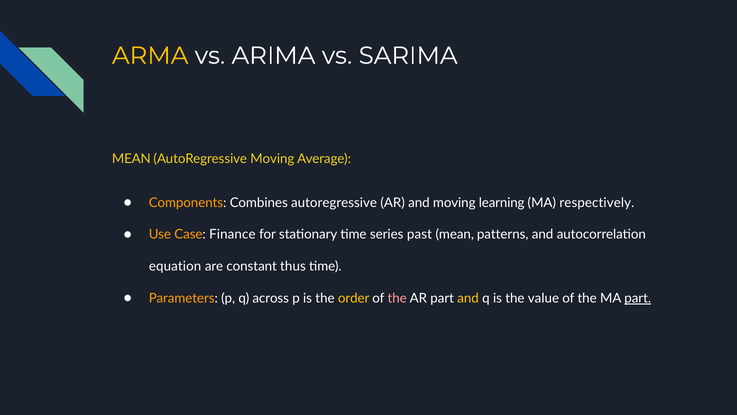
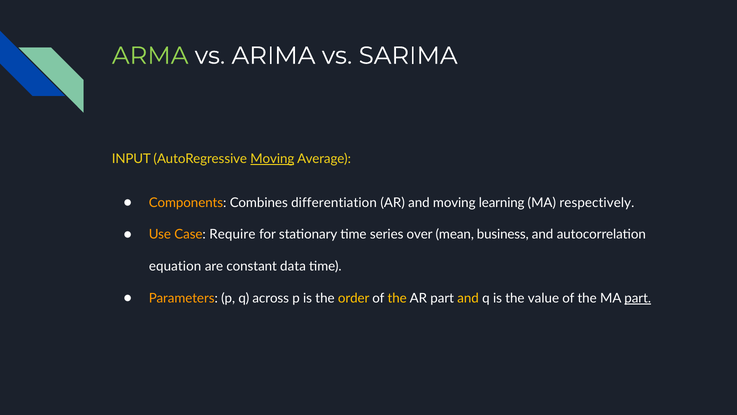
ARMA colour: yellow -> light green
MEAN at (131, 158): MEAN -> INPUT
Moving at (272, 158) underline: none -> present
Combines autoregressive: autoregressive -> differentiation
Finance: Finance -> Require
past: past -> over
patterns: patterns -> business
thus: thus -> data
the at (397, 298) colour: pink -> yellow
